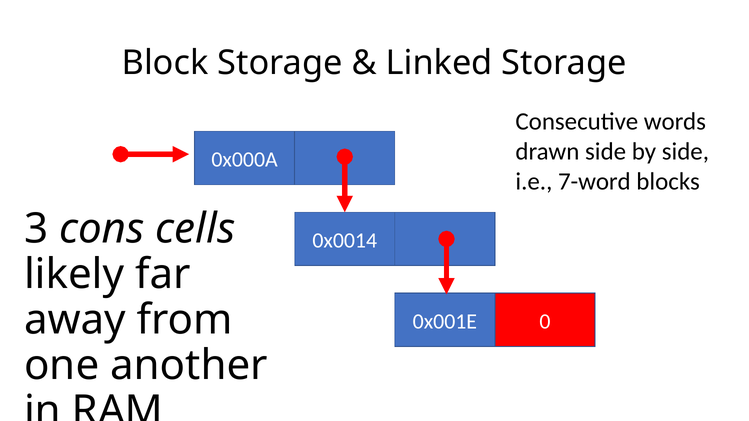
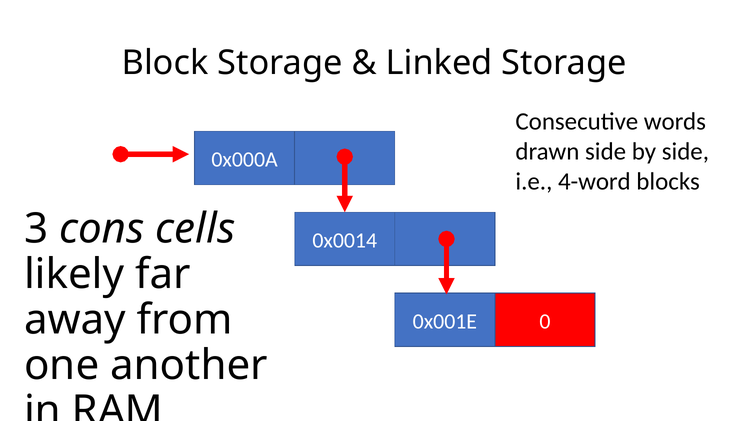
7-word: 7-word -> 4-word
